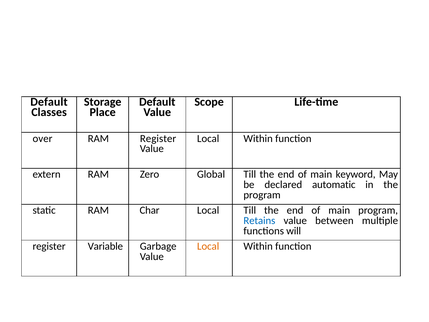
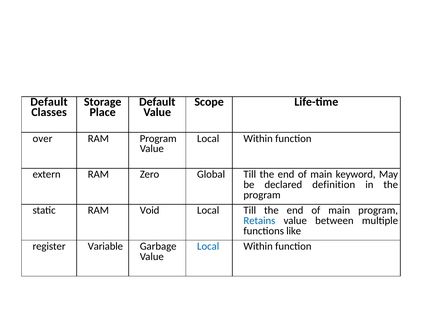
RAM Register: Register -> Program
automatic: automatic -> definition
Char: Char -> Void
will: will -> like
Local at (208, 246) colour: orange -> blue
